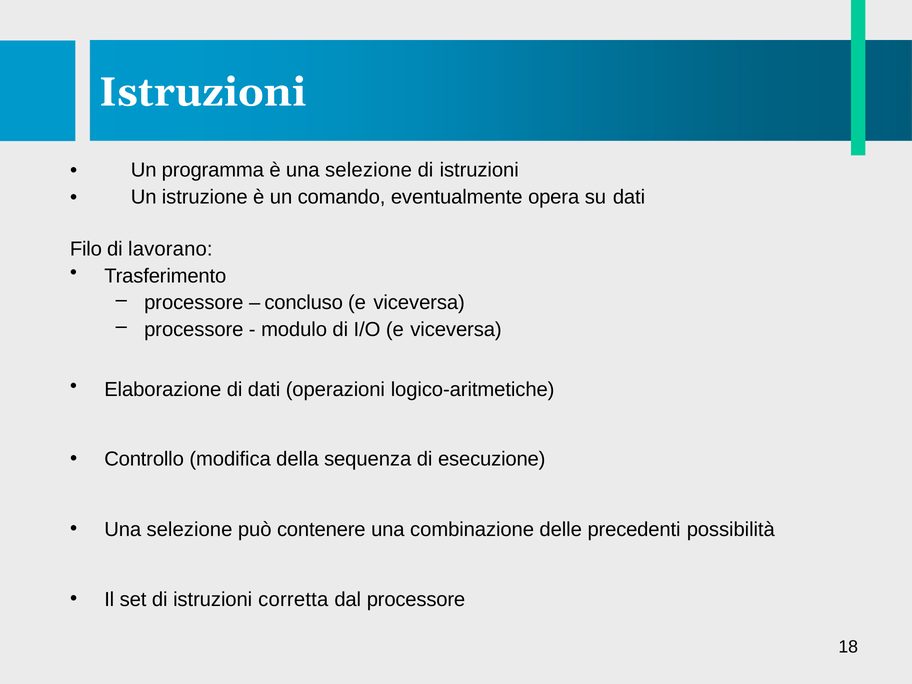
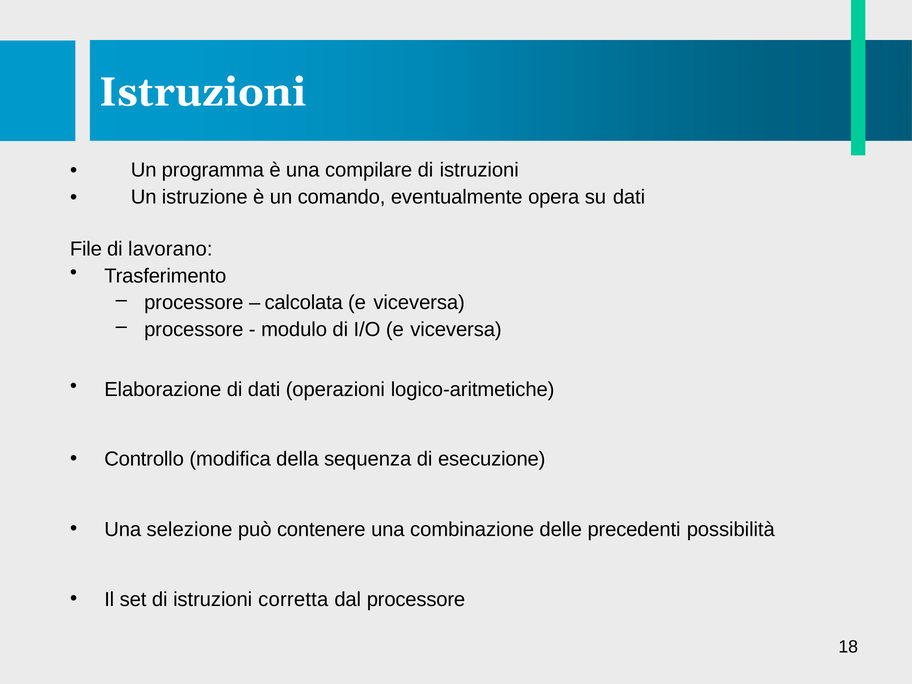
è una selezione: selezione -> compilare
Filo: Filo -> File
concluso: concluso -> calcolata
